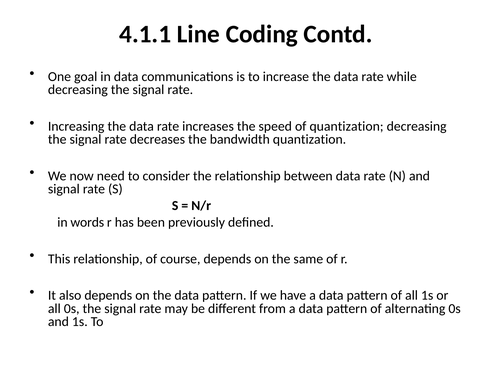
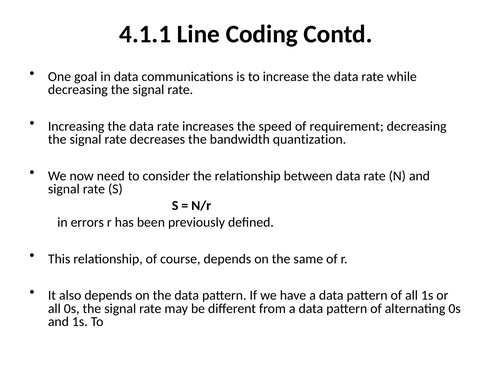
of quantization: quantization -> requirement
words: words -> errors
